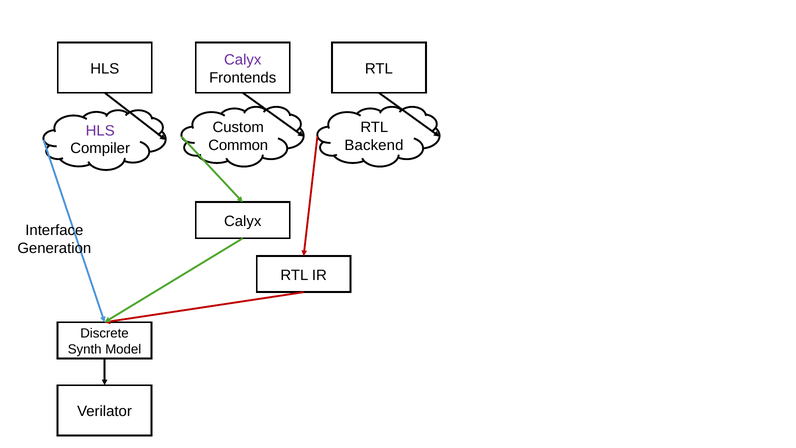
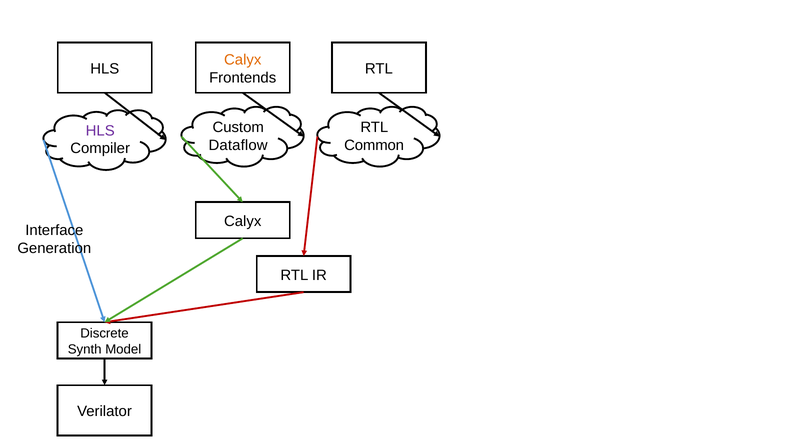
Calyx at (243, 60) colour: purple -> orange
Common: Common -> Dataflow
Backend: Backend -> Common
